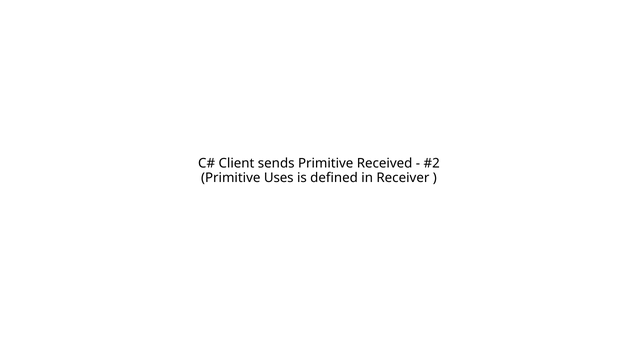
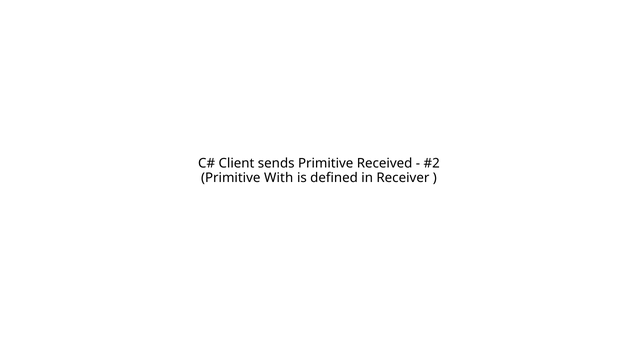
Uses: Uses -> With
